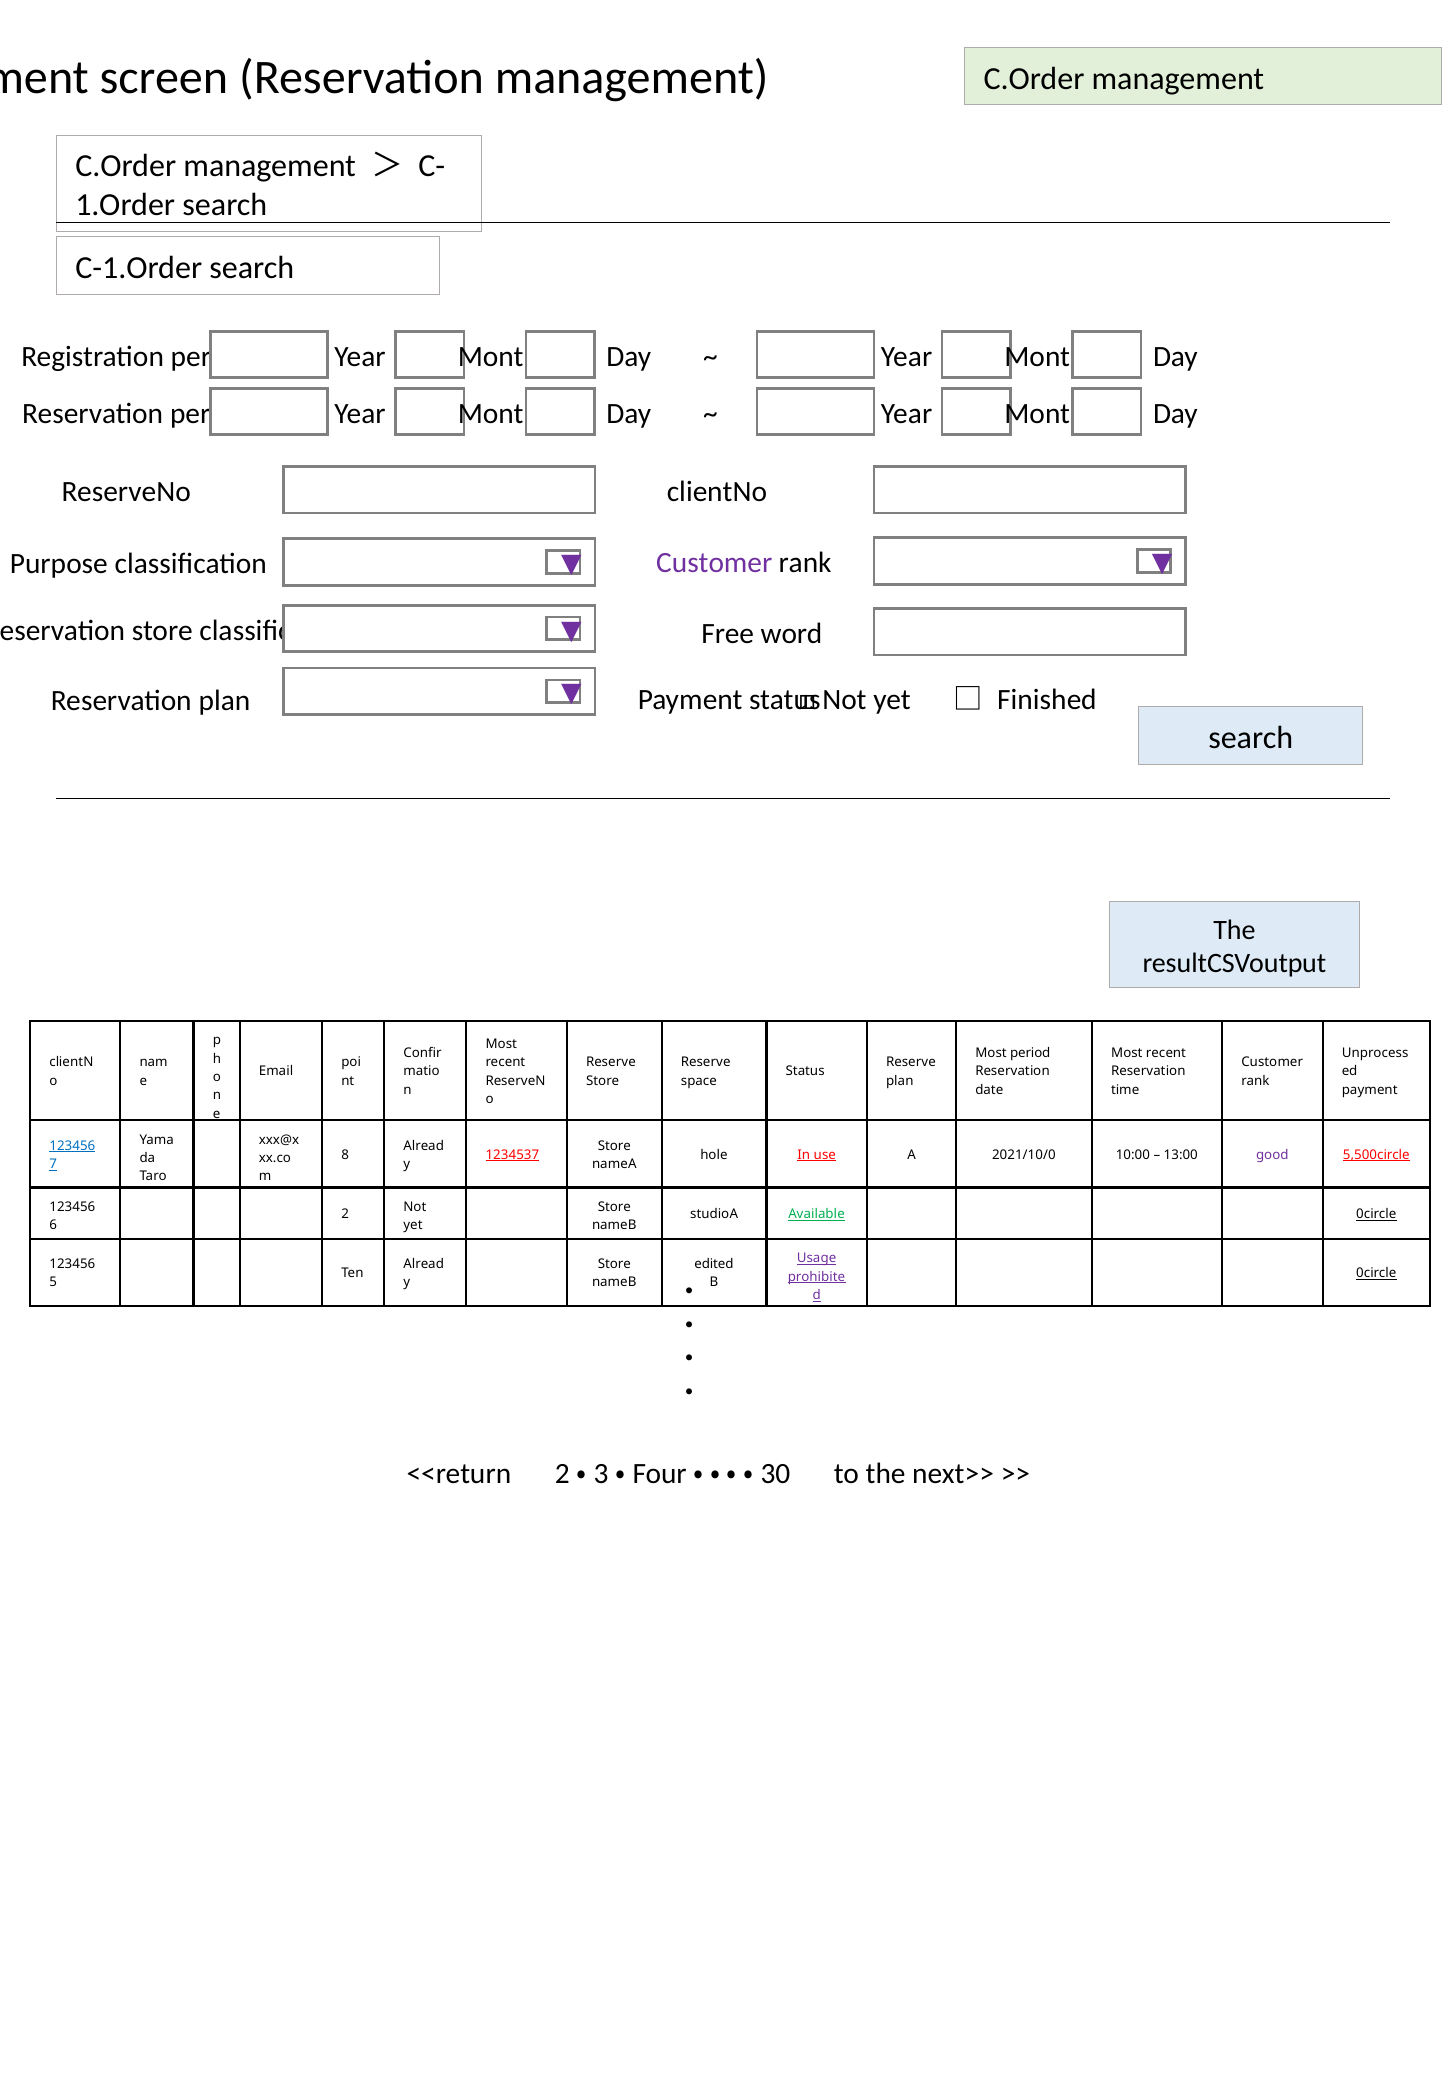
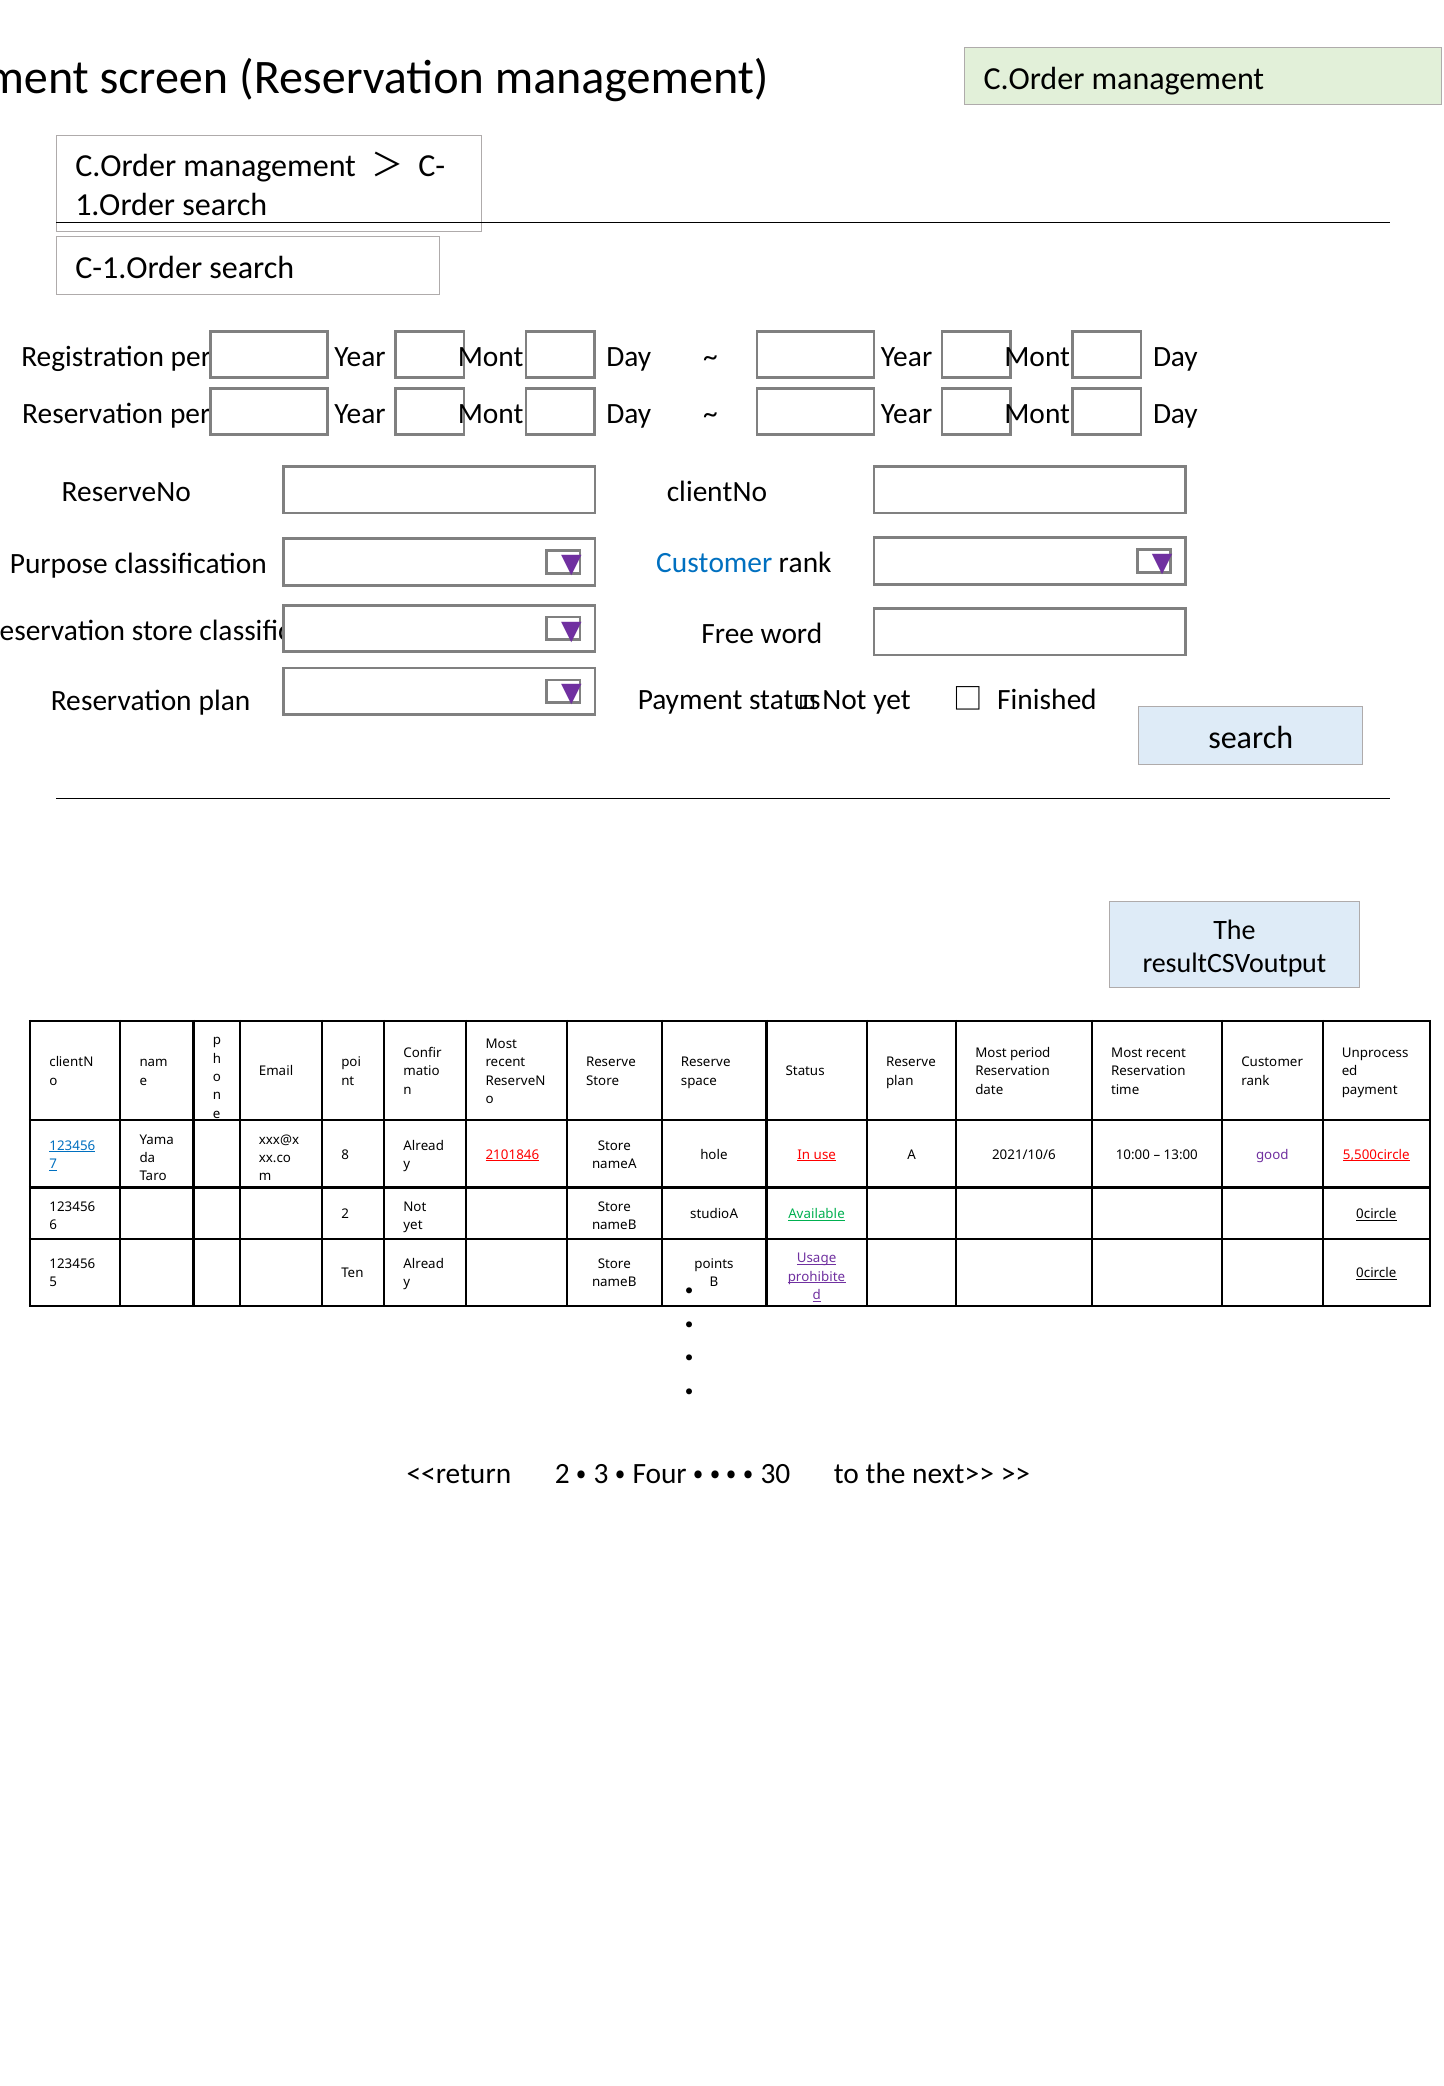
Customer at (714, 563) colour: purple -> blue
1234537: 1234537 -> 2101846
2021/10/0: 2021/10/0 -> 2021/10/6
edited: edited -> points
